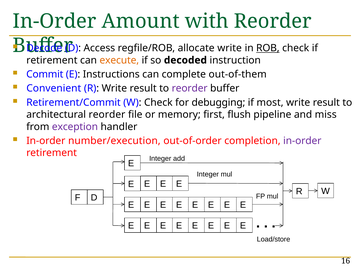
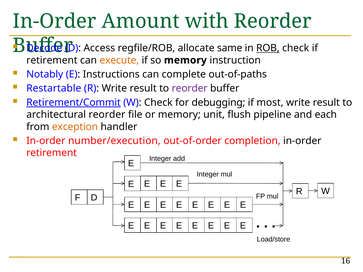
allocate write: write -> same
so decoded: decoded -> memory
Commit: Commit -> Notably
out-of-them: out-of-them -> out-of-paths
Convenient: Convenient -> Restartable
Retirement/Commit underline: none -> present
first: first -> unit
miss: miss -> each
exception colour: purple -> orange
in-order at (302, 141) colour: purple -> black
